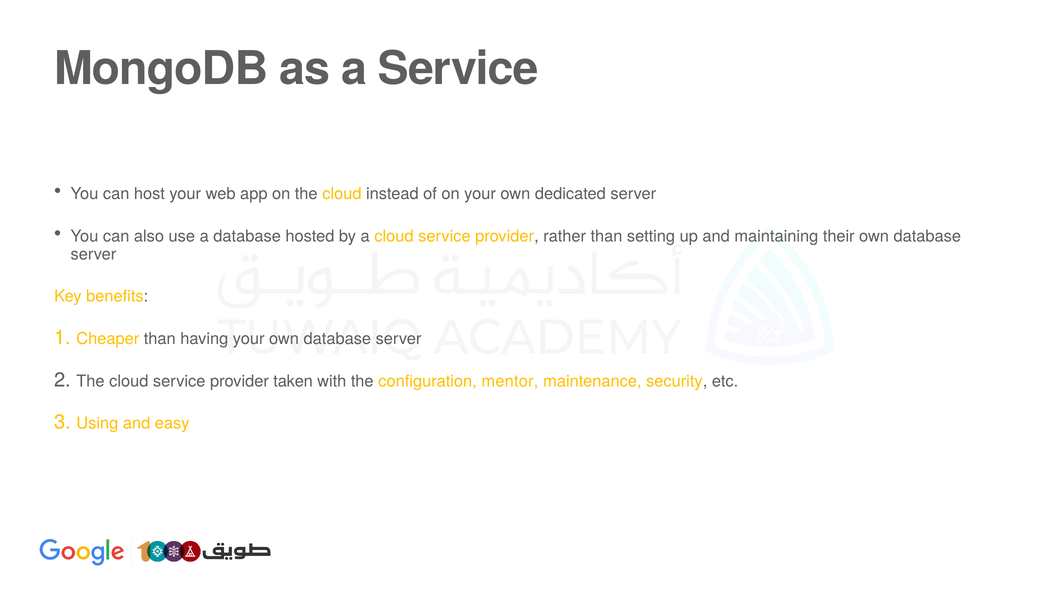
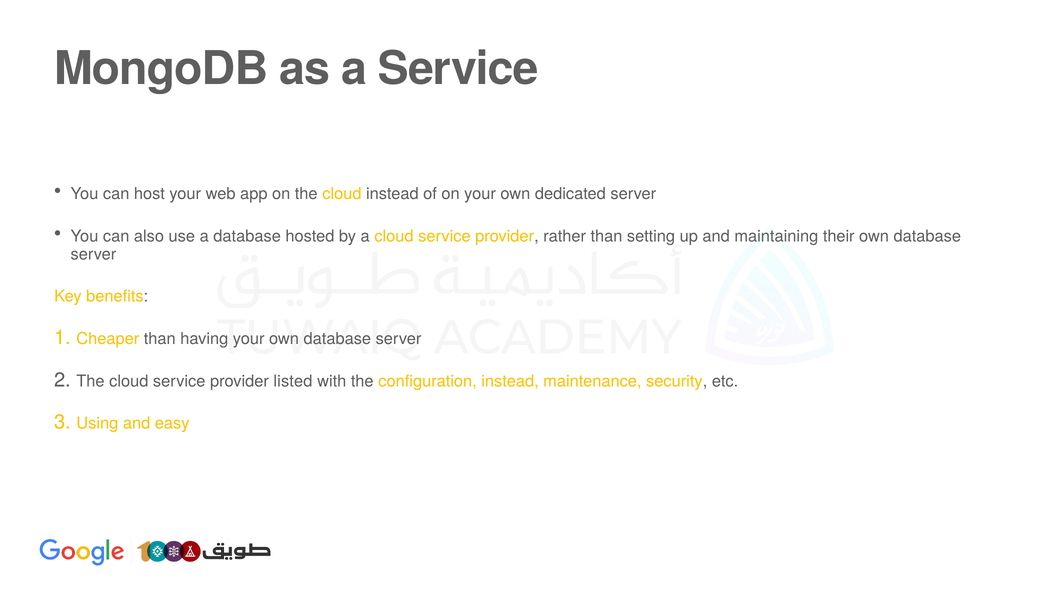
taken: taken -> listed
configuration mentor: mentor -> instead
